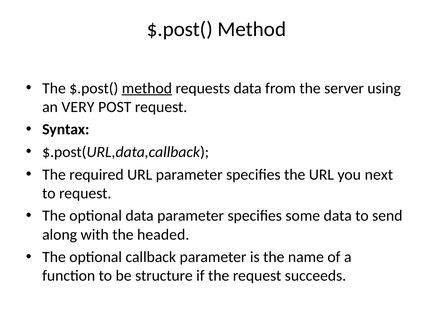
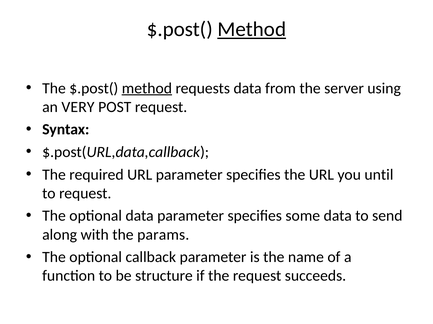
Method at (252, 29) underline: none -> present
next: next -> until
headed: headed -> params
